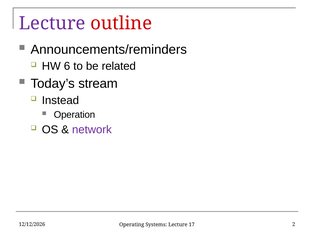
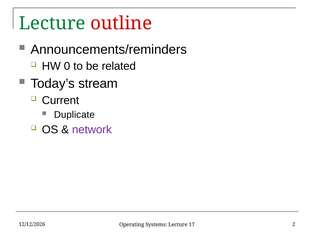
Lecture at (52, 23) colour: purple -> green
6: 6 -> 0
Instead: Instead -> Current
Operation: Operation -> Duplicate
